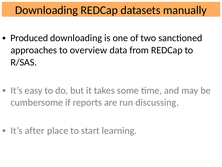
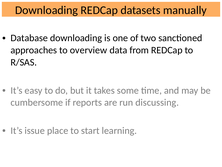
Produced: Produced -> Database
after: after -> issue
